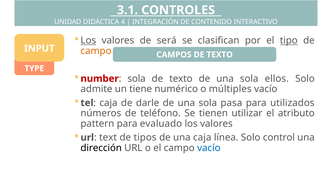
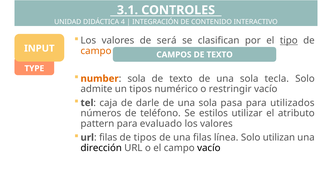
Los at (88, 41) underline: present -> none
number colour: red -> orange
ellos: ellos -> tecla
un tiene: tiene -> tipos
múltiples: múltiples -> restringir
tienen: tienen -> estilos
text at (108, 138): text -> filas
una caja: caja -> filas
control: control -> utilizan
vacío at (209, 148) colour: blue -> black
